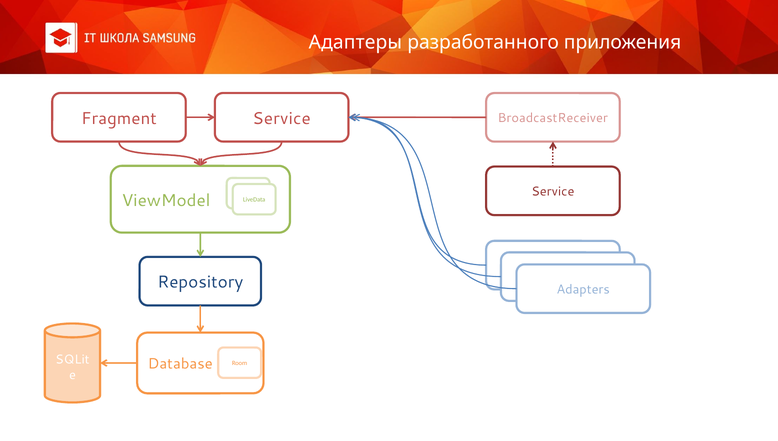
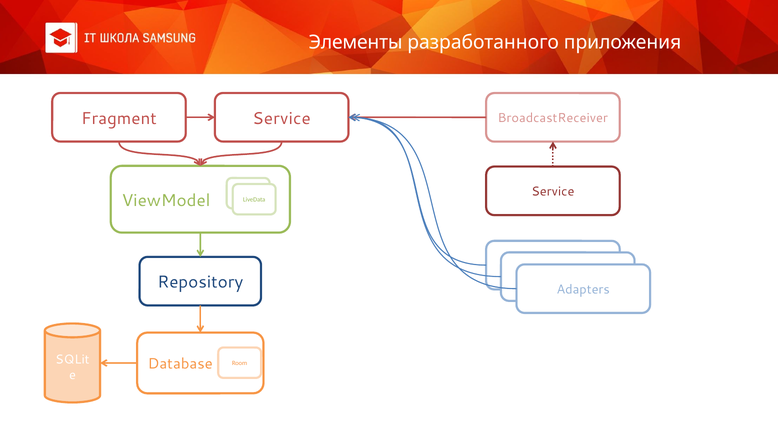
Адаптеры: Адаптеры -> Элементы
